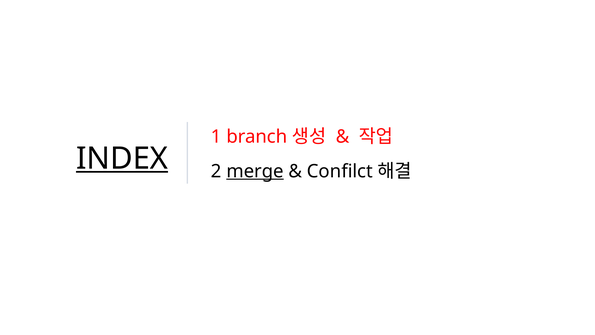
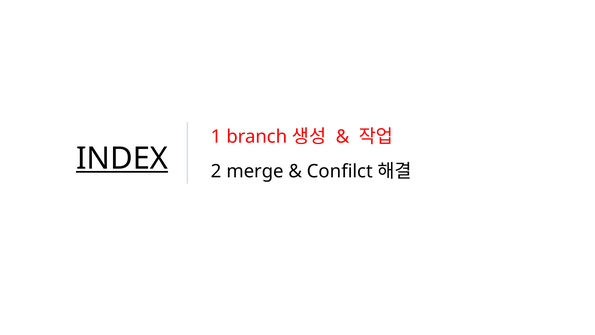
merge underline: present -> none
